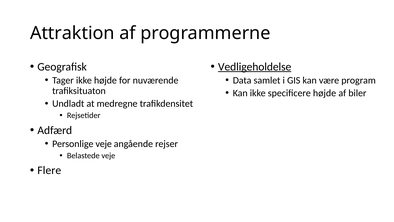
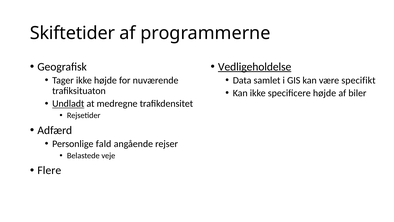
Attraktion: Attraktion -> Skiftetider
program: program -> specifikt
Undladt underline: none -> present
Personlige veje: veje -> fald
